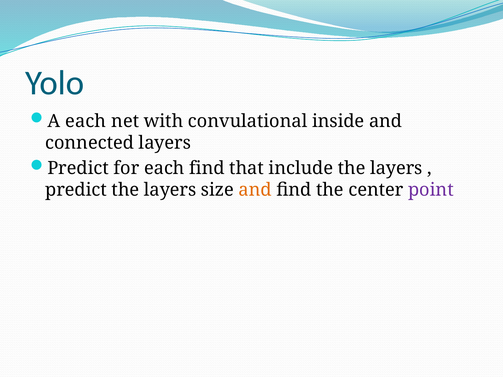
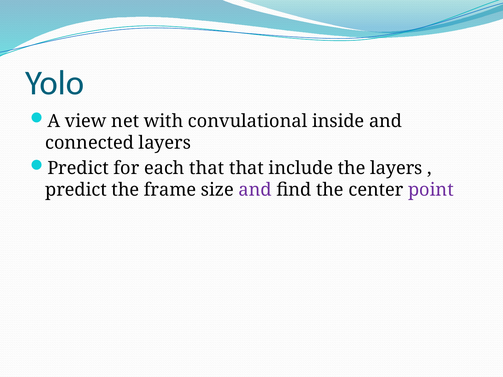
A each: each -> view
each find: find -> that
predict the layers: layers -> frame
and at (255, 190) colour: orange -> purple
